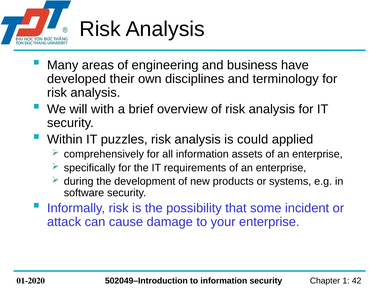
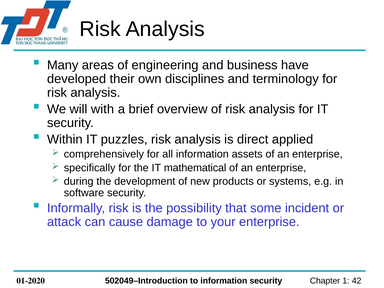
could: could -> direct
requirements: requirements -> mathematical
